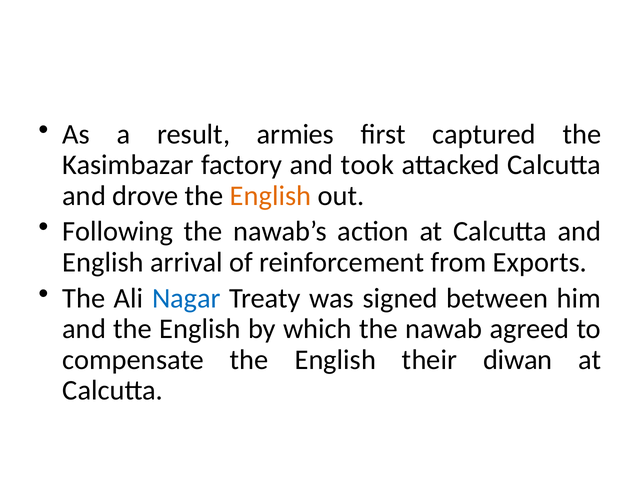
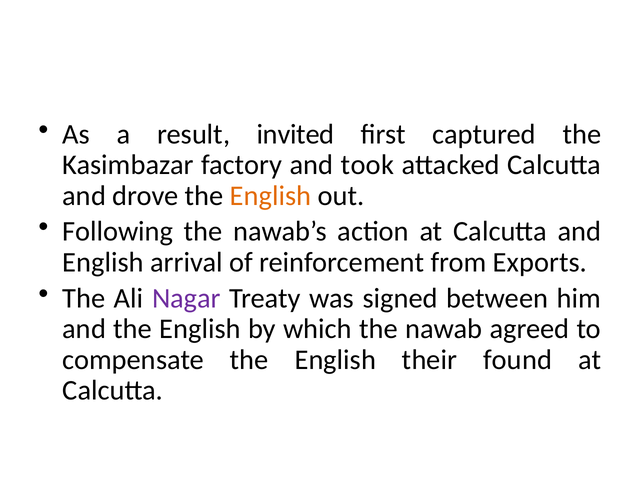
armies: armies -> invited
Nagar colour: blue -> purple
diwan: diwan -> found
